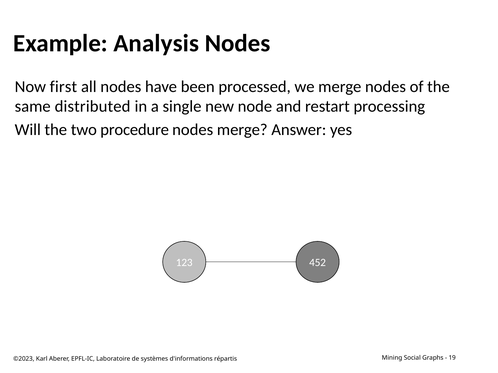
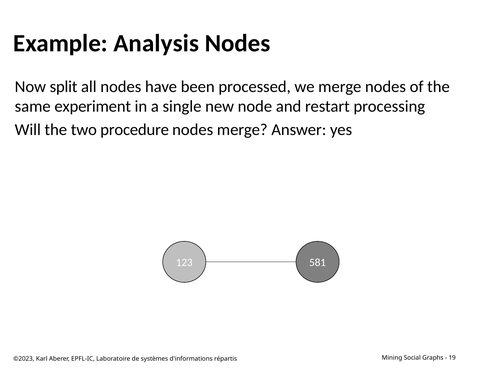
first: first -> split
distributed: distributed -> experiment
452: 452 -> 581
